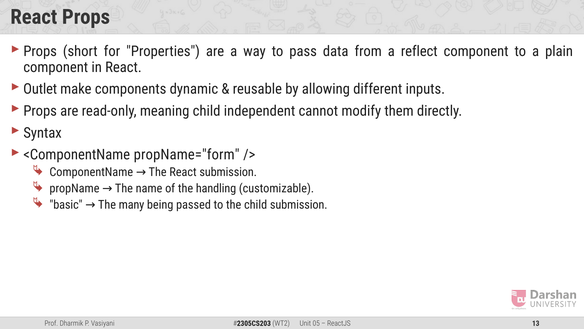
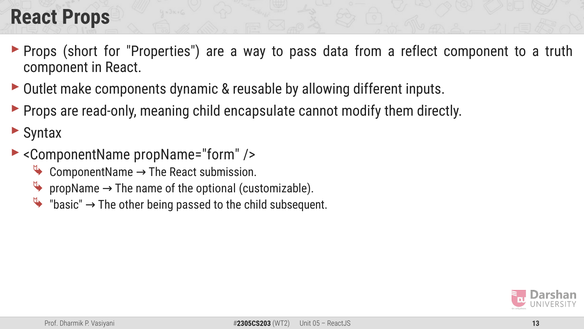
plain: plain -> truth
independent: independent -> encapsulate
handling: handling -> optional
many: many -> other
child submission: submission -> subsequent
